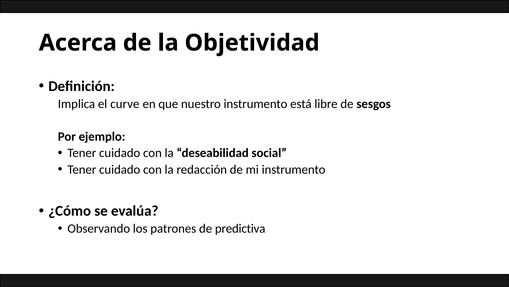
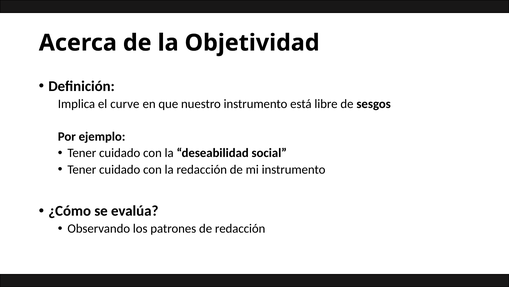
de predictiva: predictiva -> redacción
